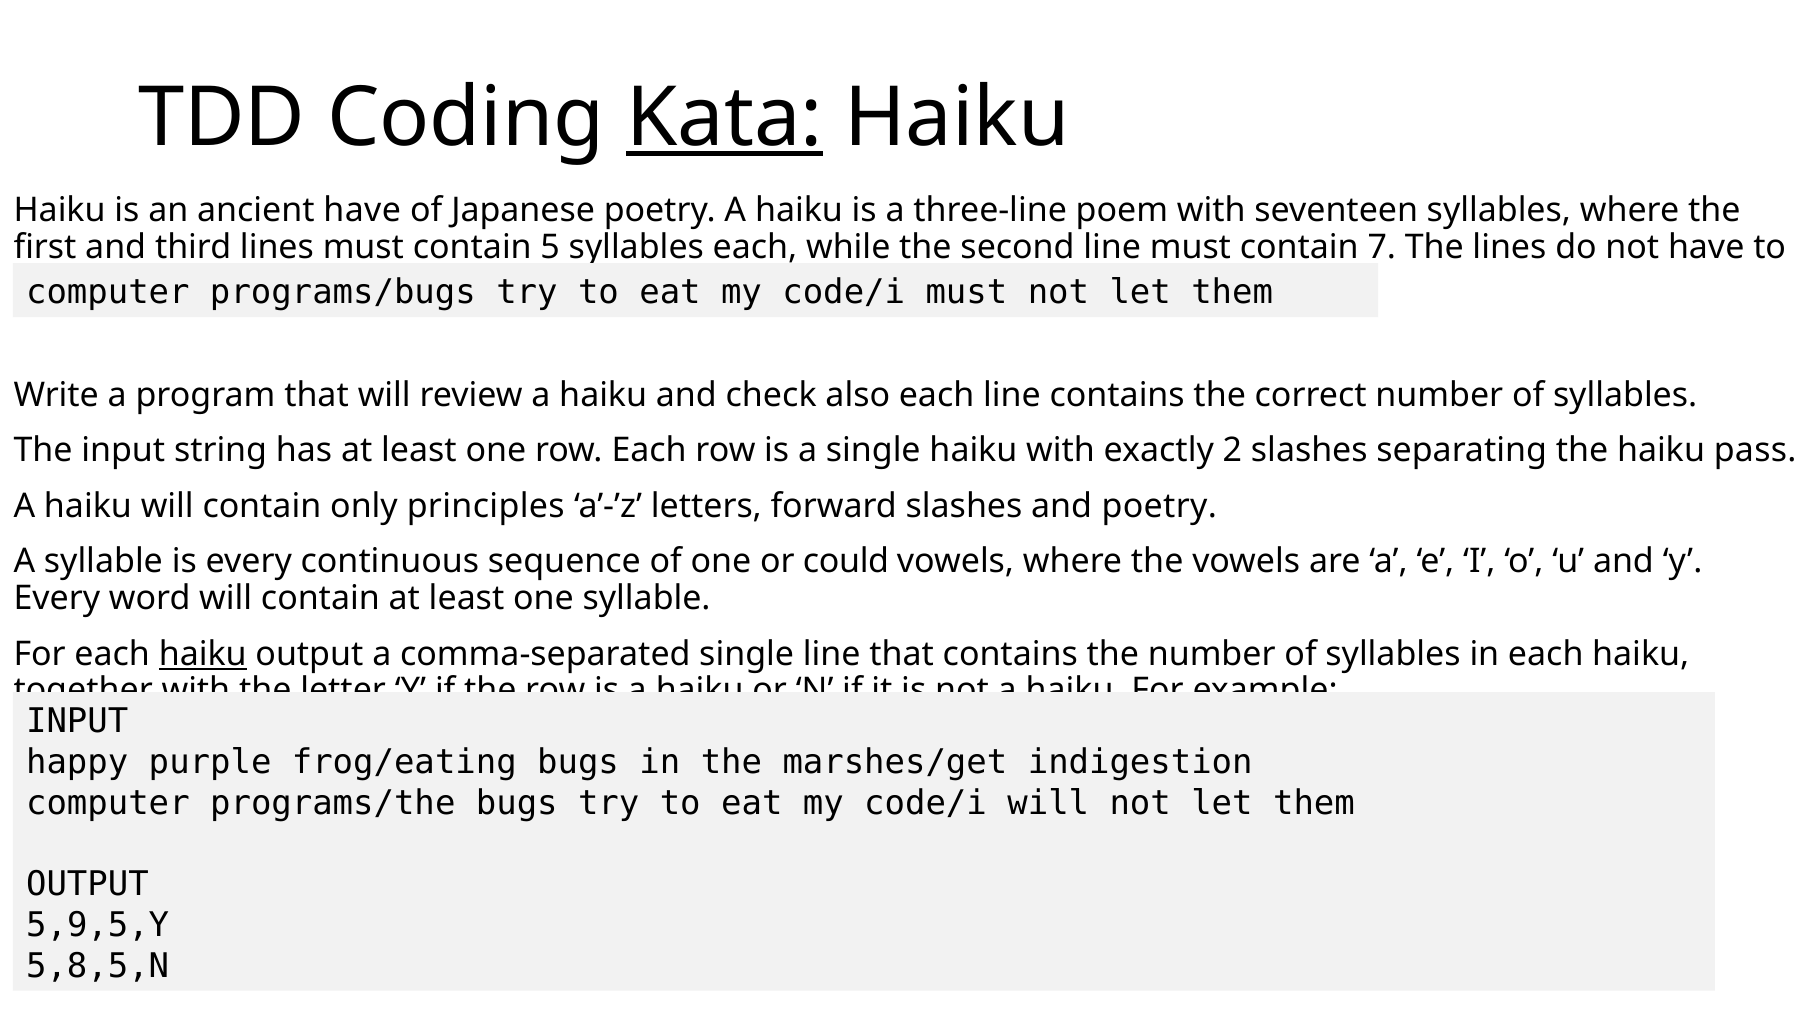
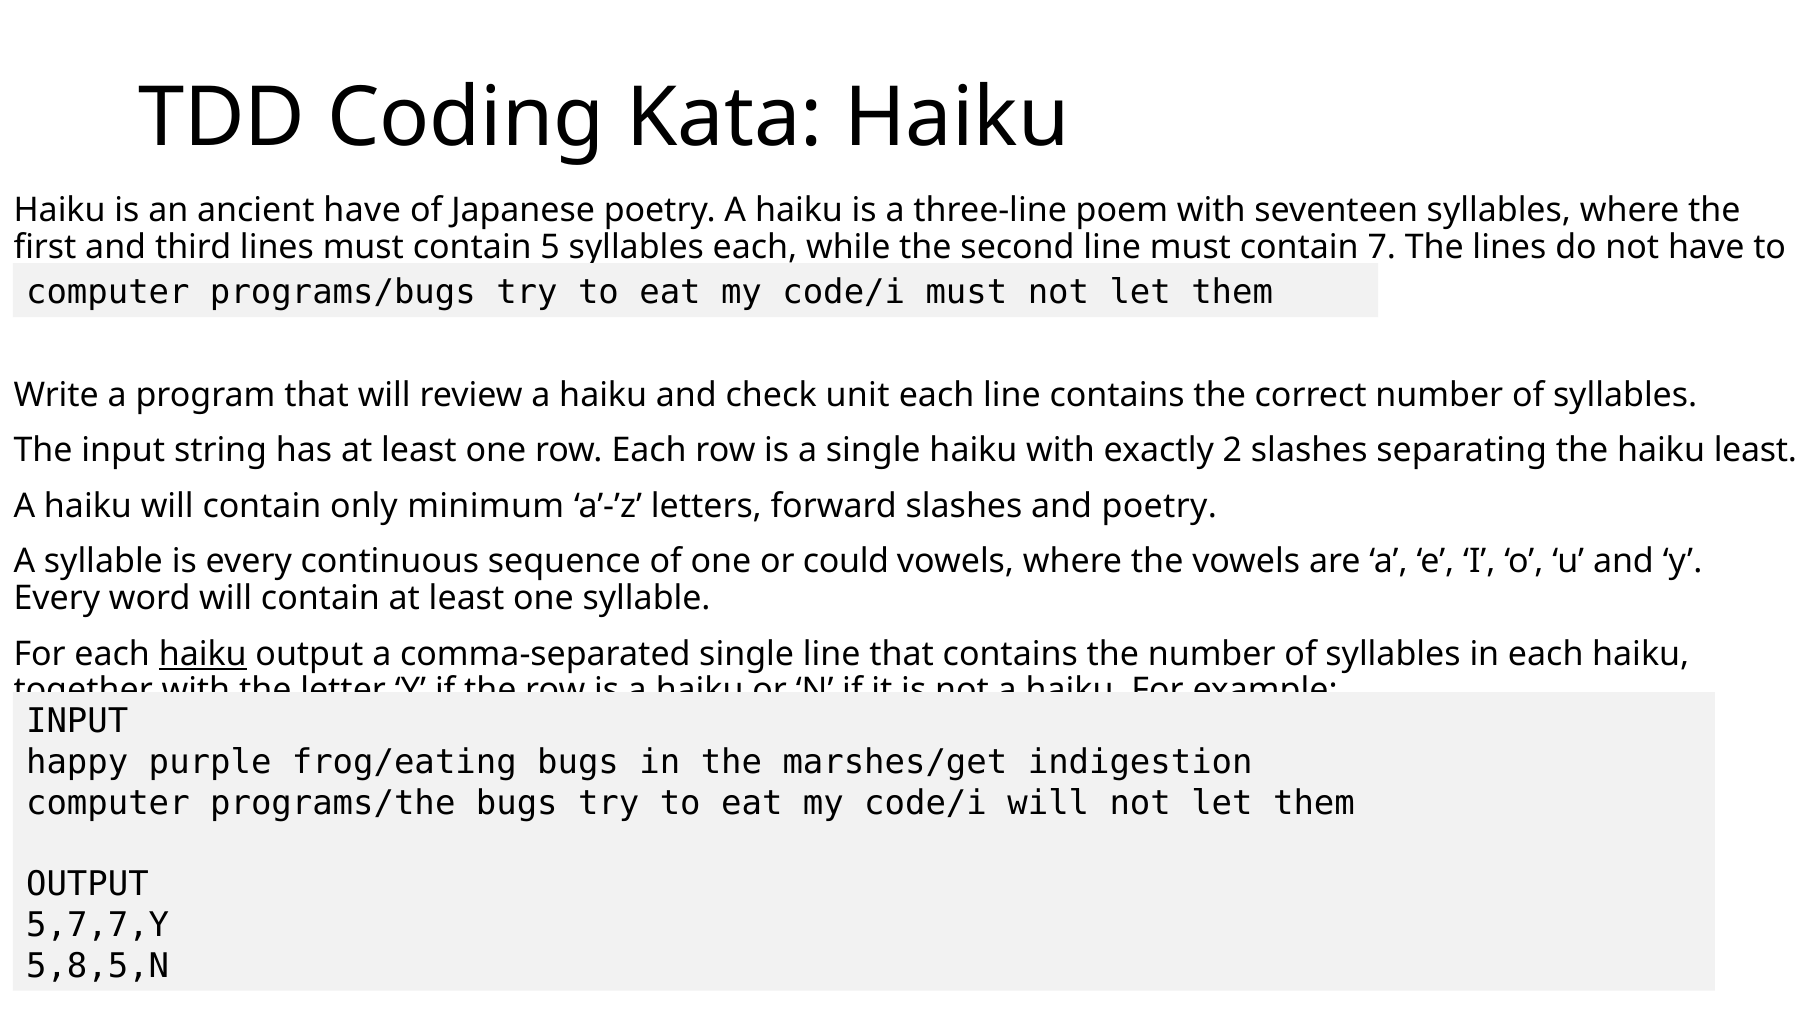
Kata underline: present -> none
also: also -> unit
haiku pass: pass -> least
principles: principles -> minimum
5,9,5,Y: 5,9,5,Y -> 5,7,7,Y
